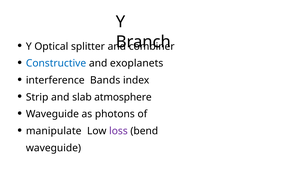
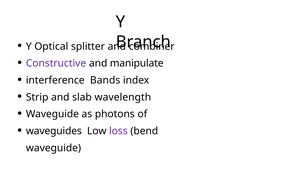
Constructive colour: blue -> purple
exoplanets: exoplanets -> manipulate
atmosphere: atmosphere -> wavelength
manipulate: manipulate -> waveguides
